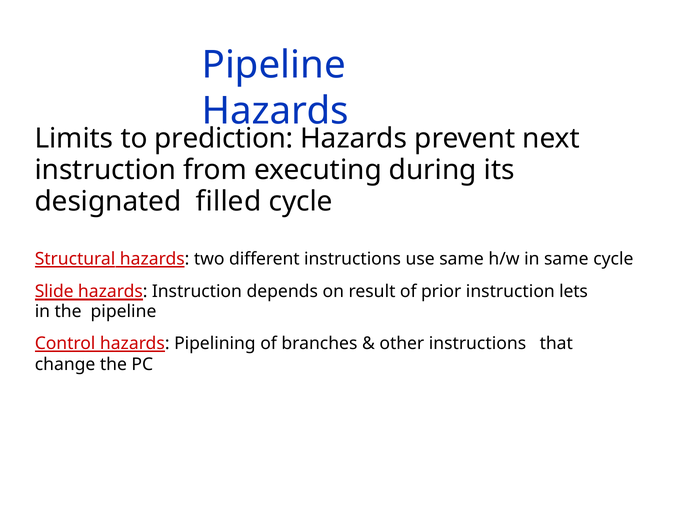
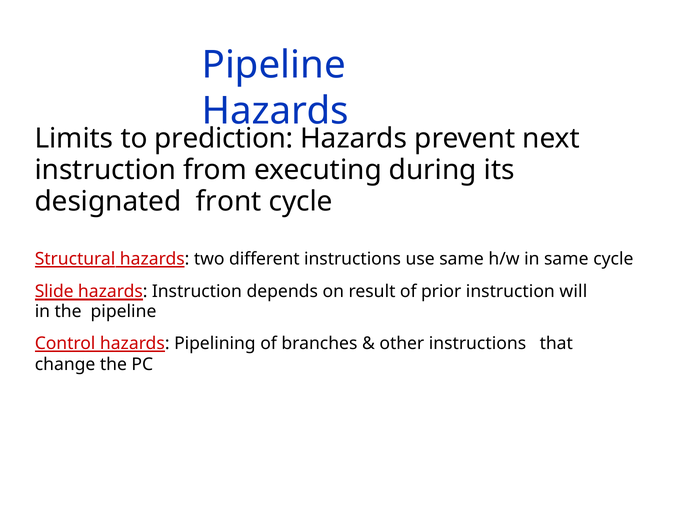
filled: filled -> front
lets: lets -> will
